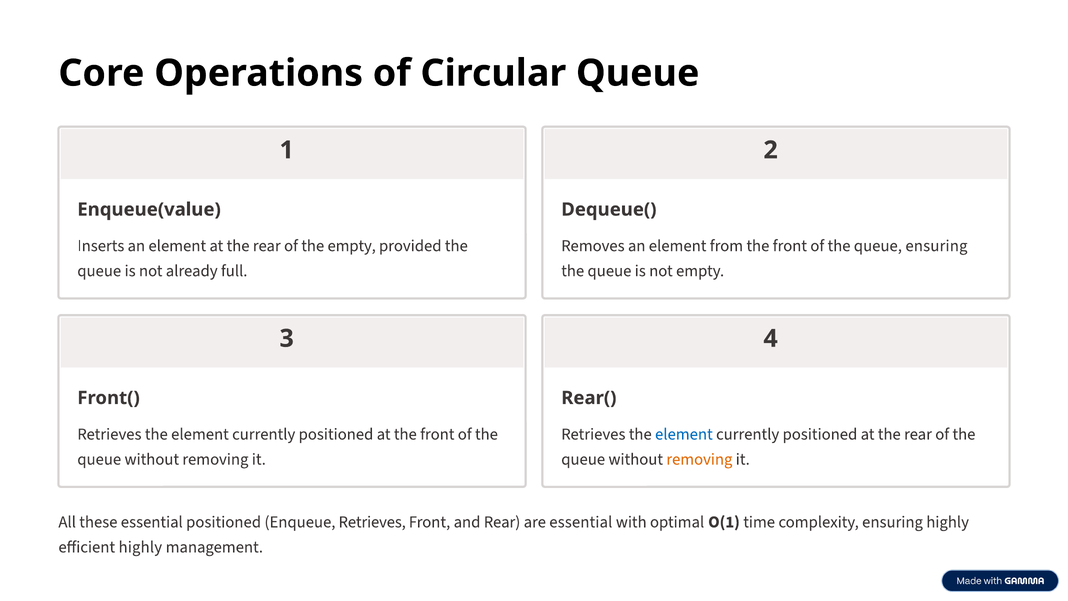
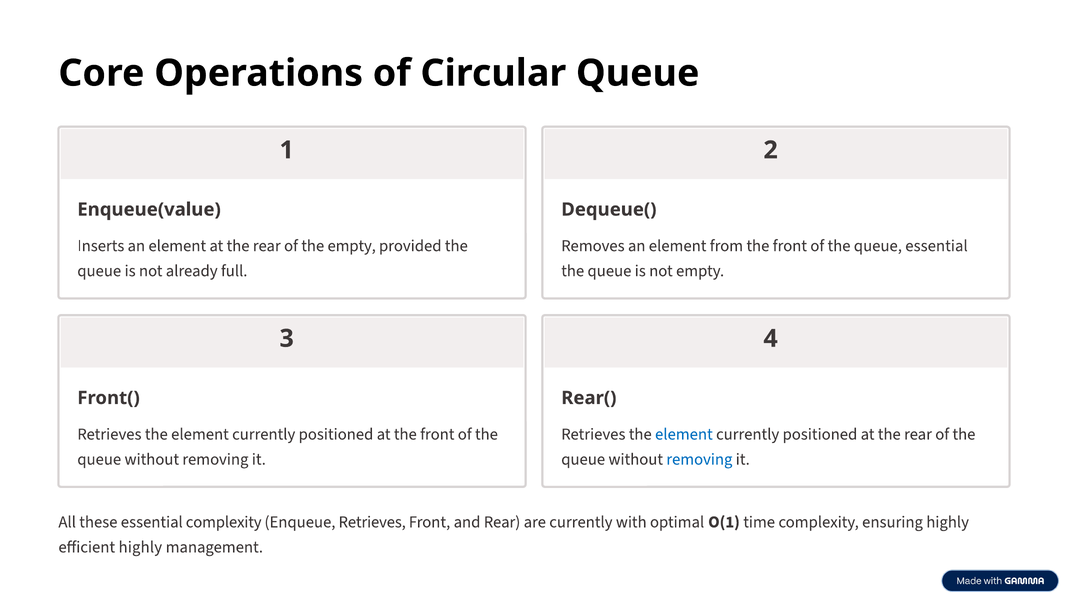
queue ensuring: ensuring -> essential
removing at (699, 459) colour: orange -> blue
essential positioned: positioned -> complexity
are essential: essential -> currently
